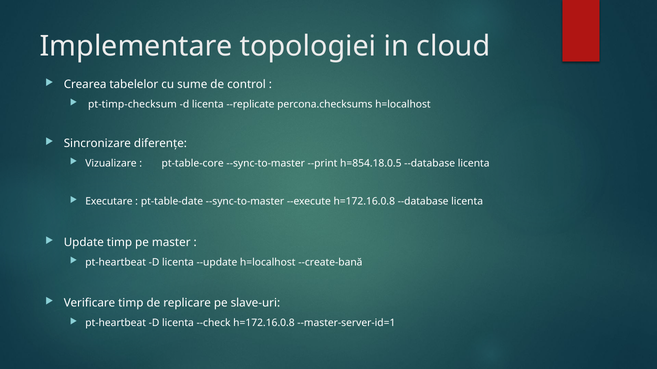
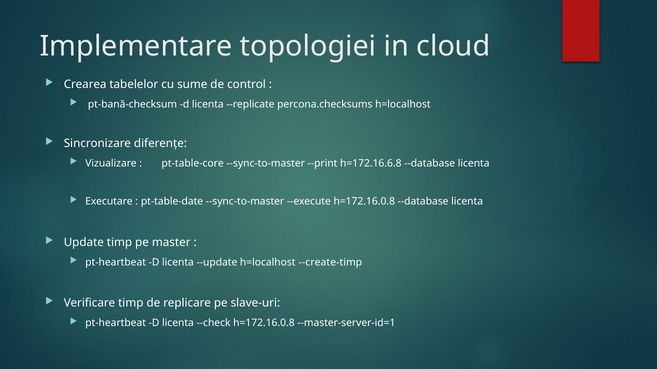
pt-timp-checksum: pt-timp-checksum -> pt-bană-checksum
h=854.18.0.5: h=854.18.0.5 -> h=172.16.6.8
--create-bană: --create-bană -> --create-timp
